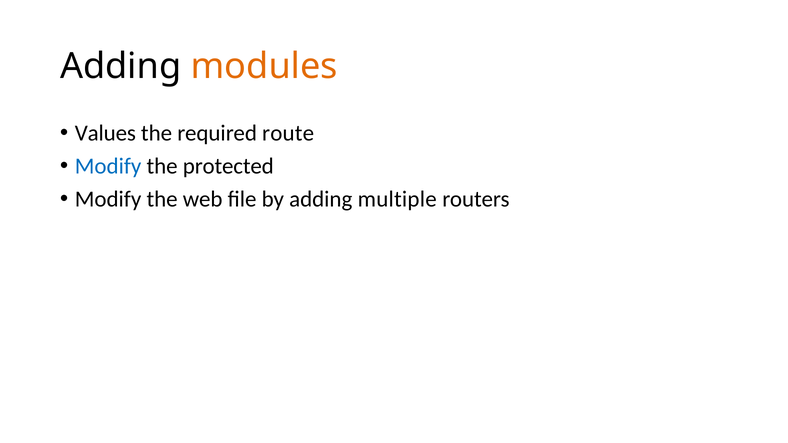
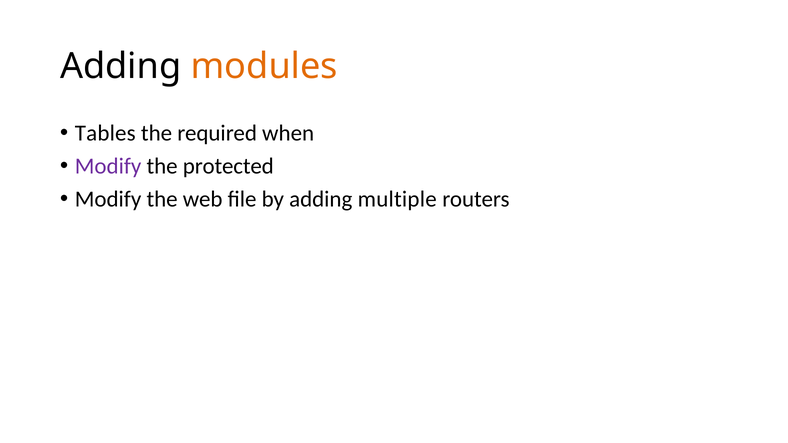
Values: Values -> Tables
route: route -> when
Modify at (108, 166) colour: blue -> purple
